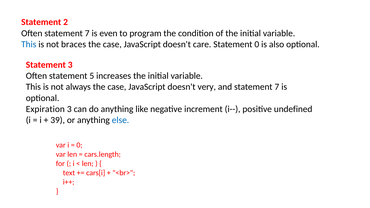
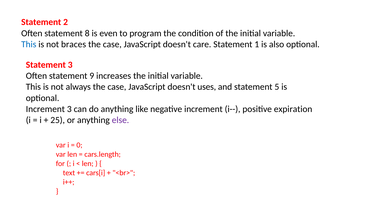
Often statement 7: 7 -> 8
Statement 0: 0 -> 1
5: 5 -> 9
very: very -> uses
and statement 7: 7 -> 5
Expiration at (45, 109): Expiration -> Increment
undefined: undefined -> expiration
39: 39 -> 25
else colour: blue -> purple
